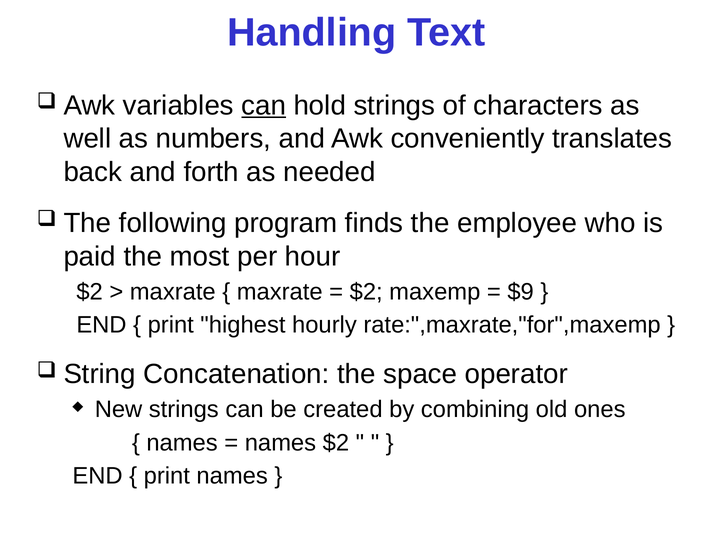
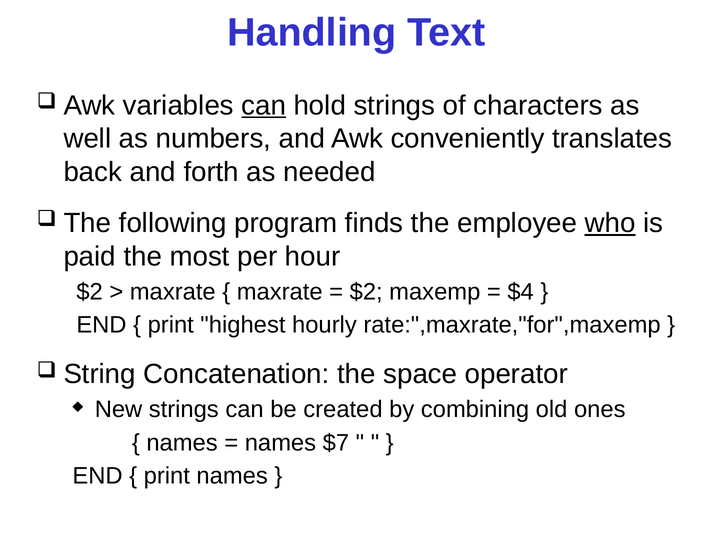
who underline: none -> present
$9: $9 -> $4
names $2: $2 -> $7
